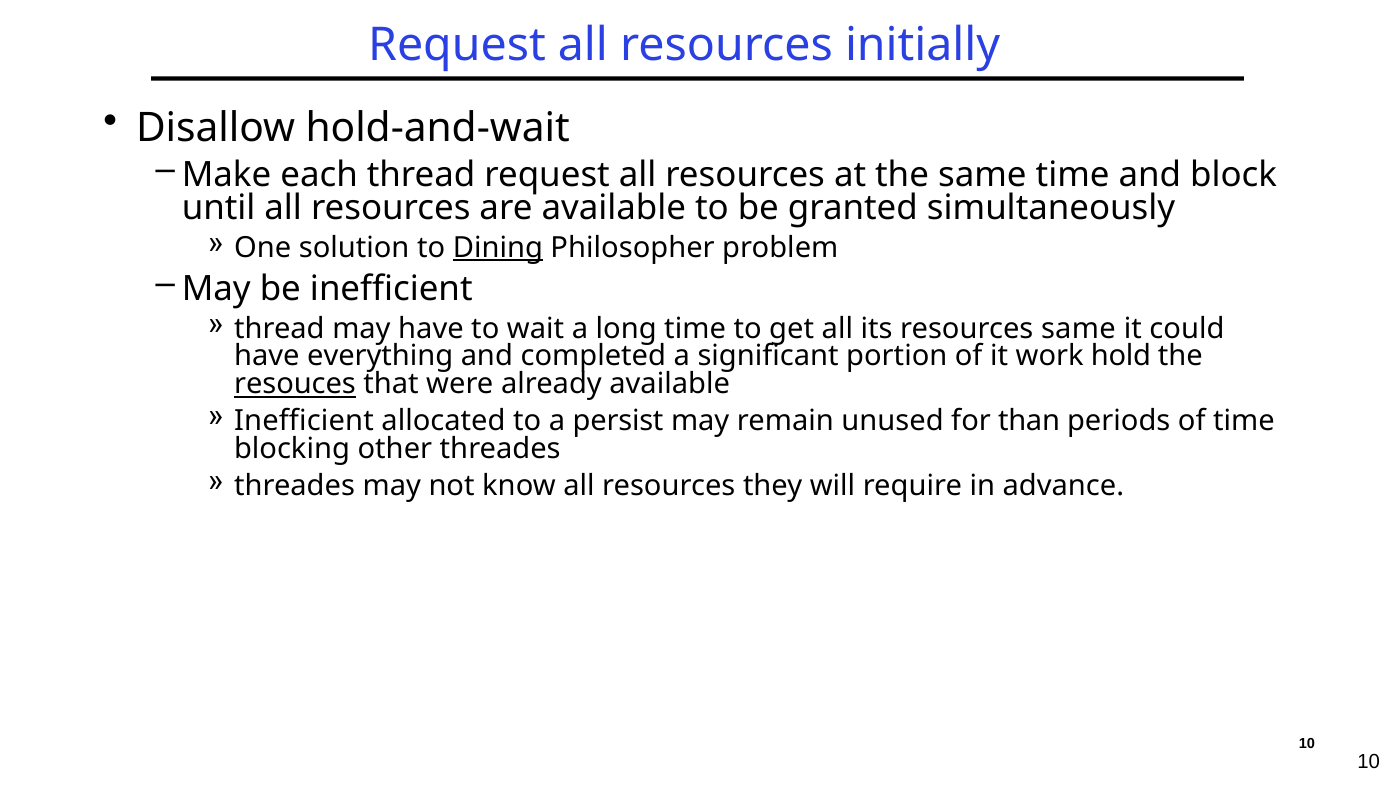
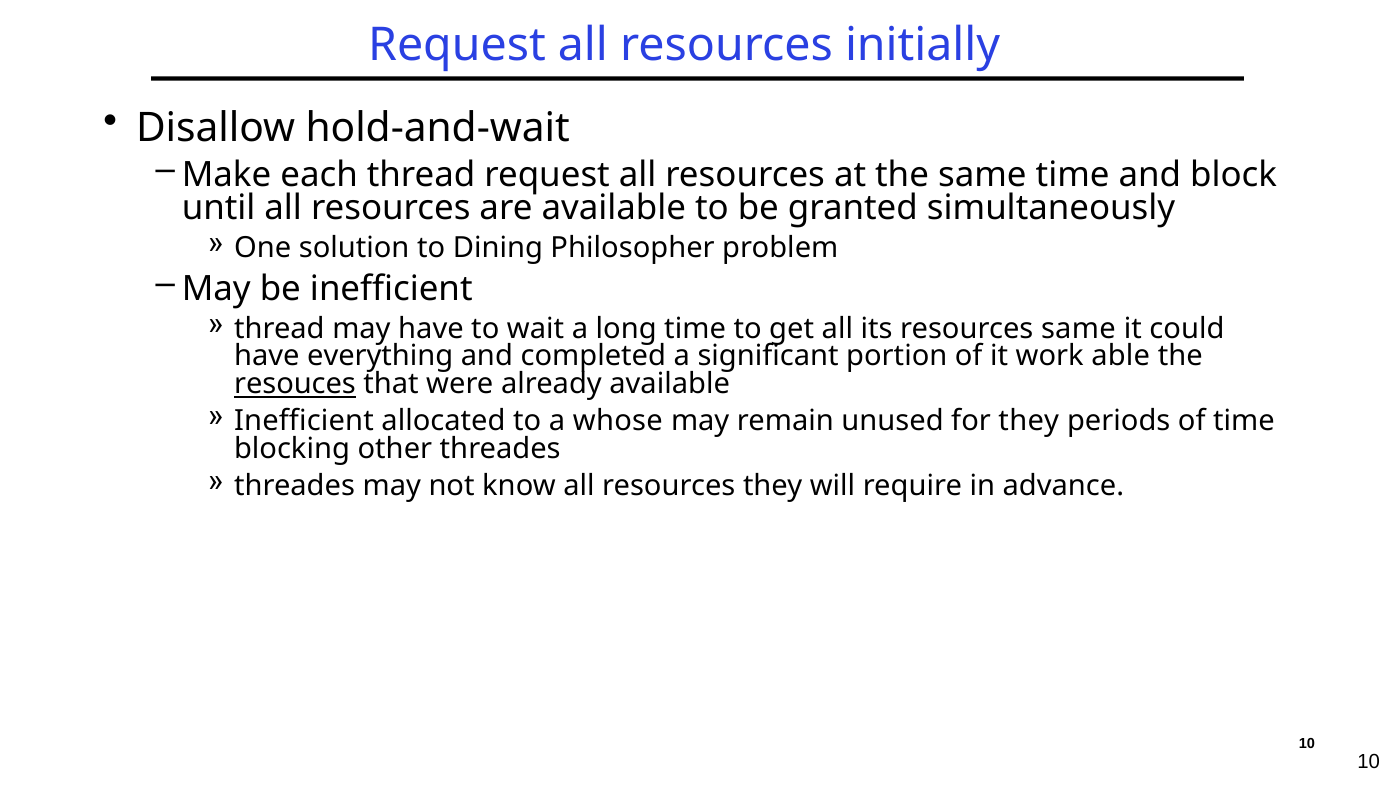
Dining underline: present -> none
hold: hold -> able
persist: persist -> whose
for than: than -> they
